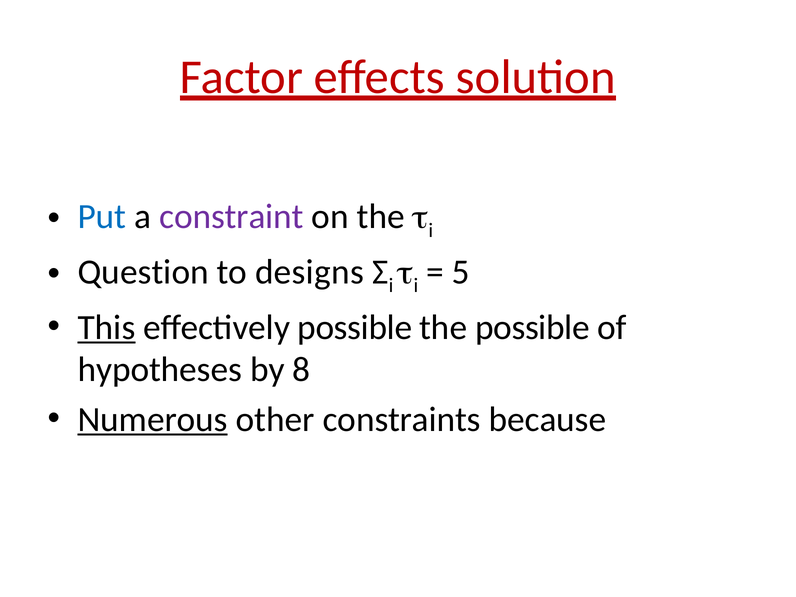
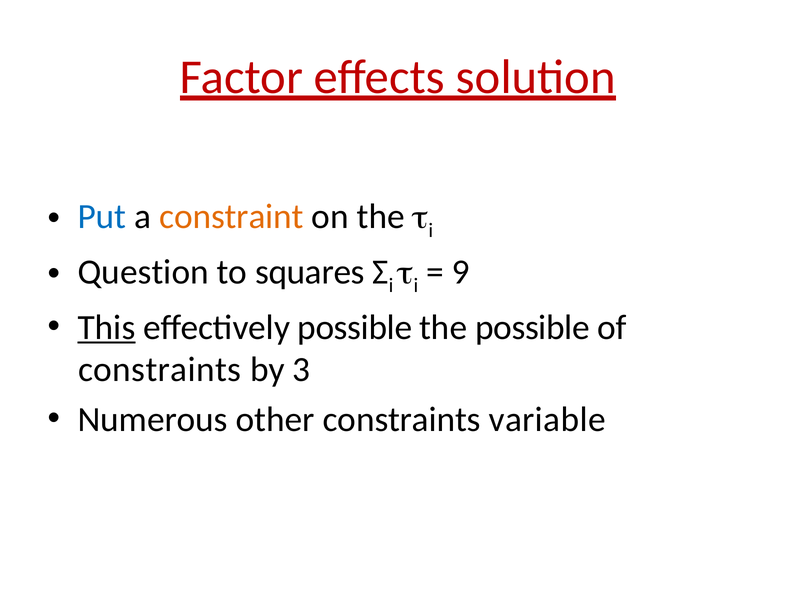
constraint colour: purple -> orange
designs: designs -> squares
5: 5 -> 9
hypotheses at (160, 370): hypotheses -> constraints
8: 8 -> 3
Numerous underline: present -> none
because: because -> variable
